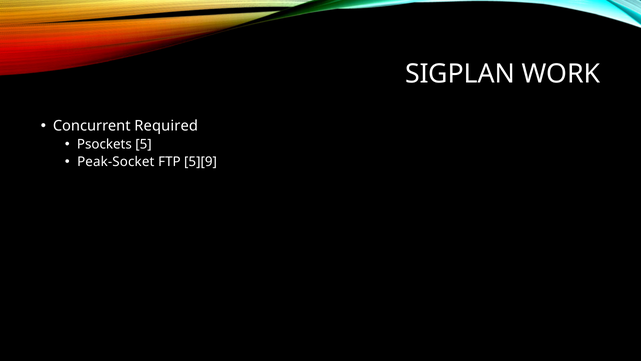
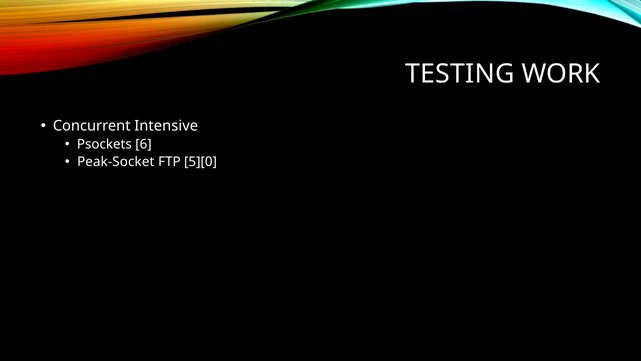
SIGPLAN: SIGPLAN -> TESTING
Required: Required -> Intensive
5: 5 -> 6
5][9: 5][9 -> 5][0
